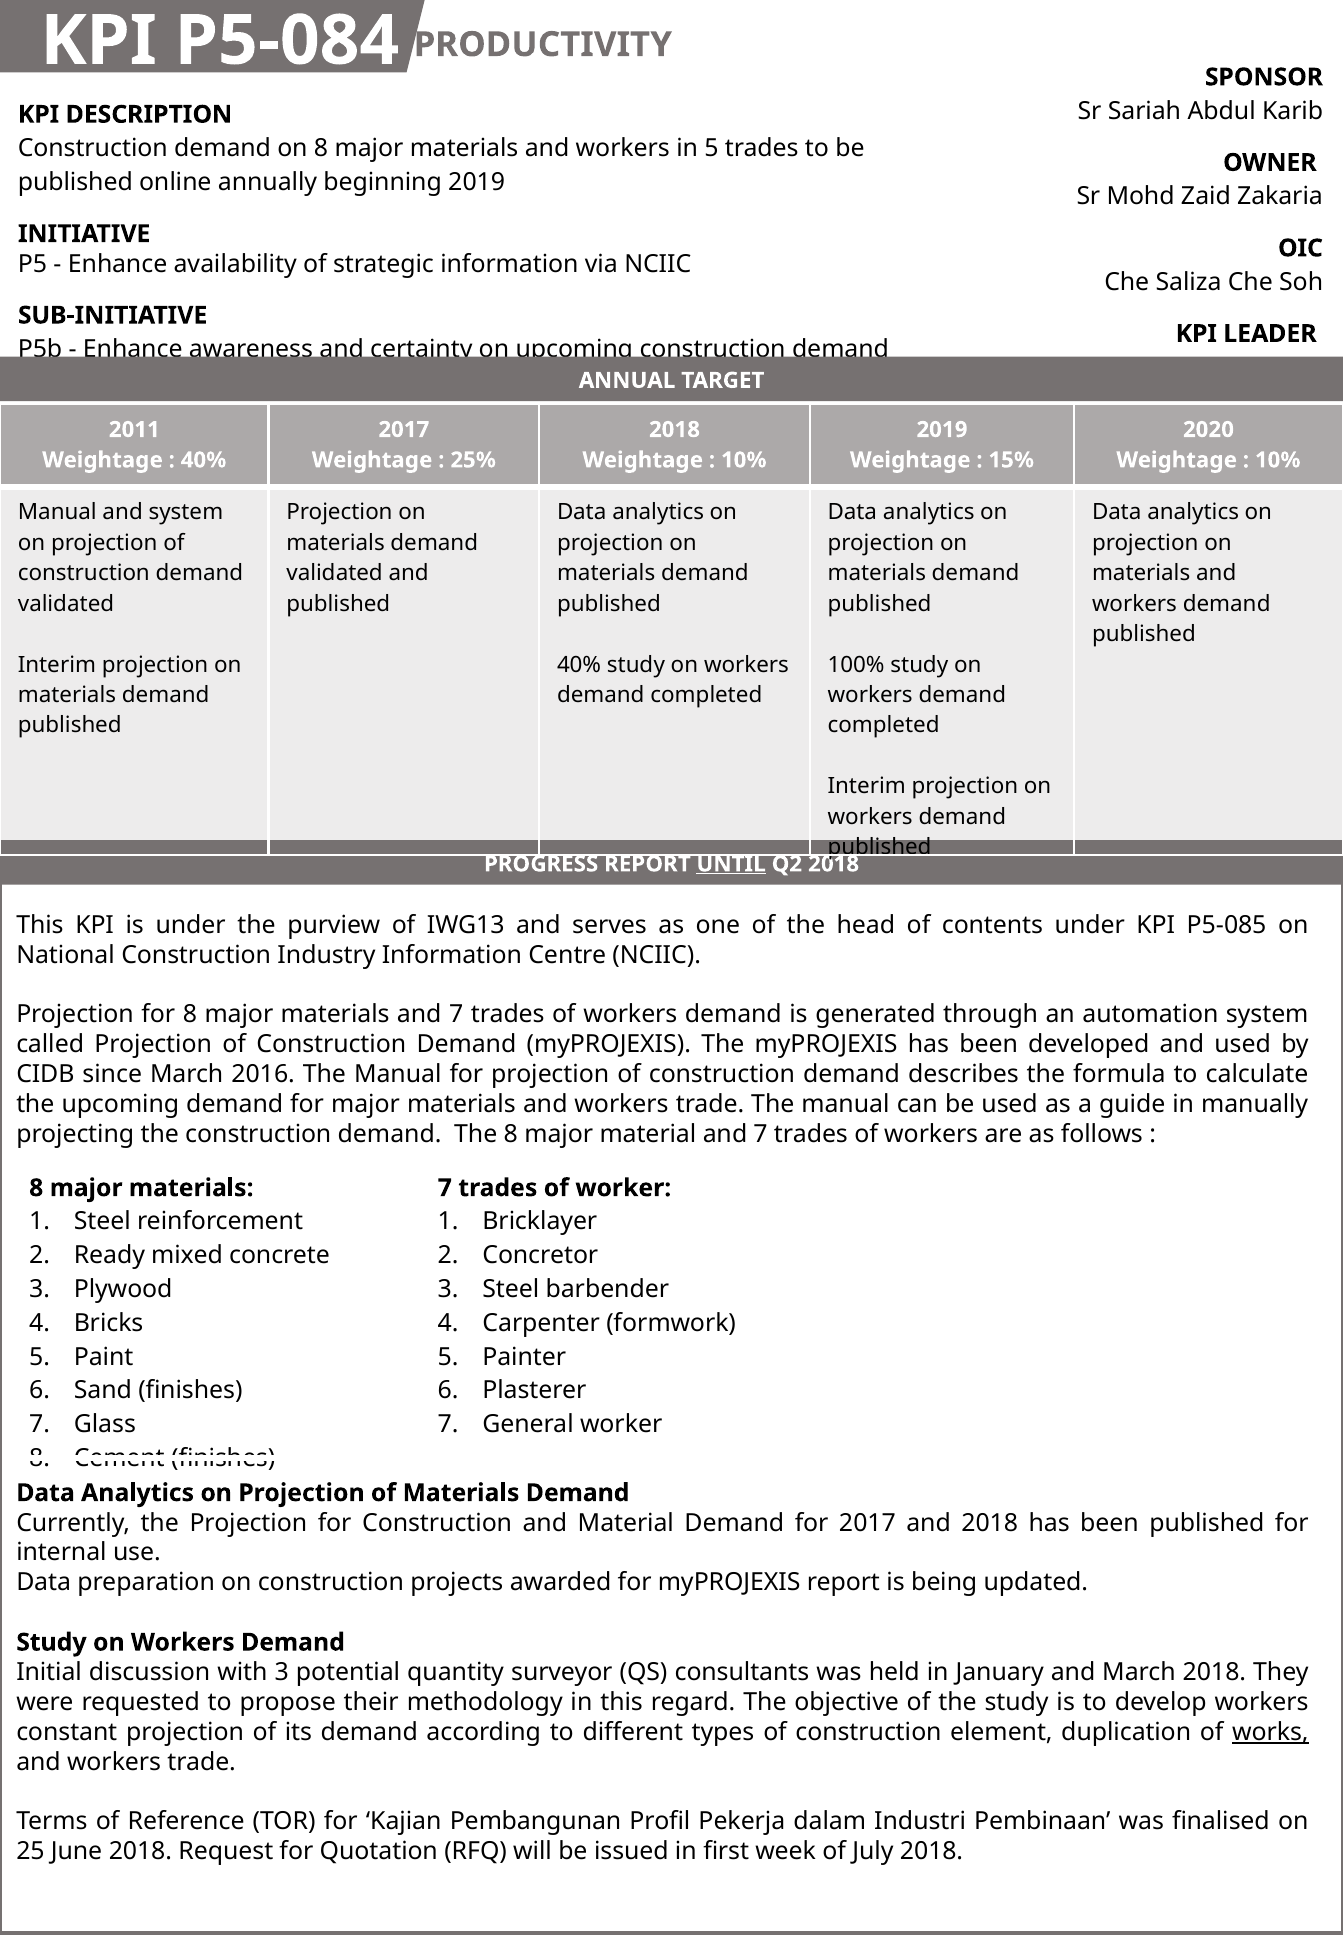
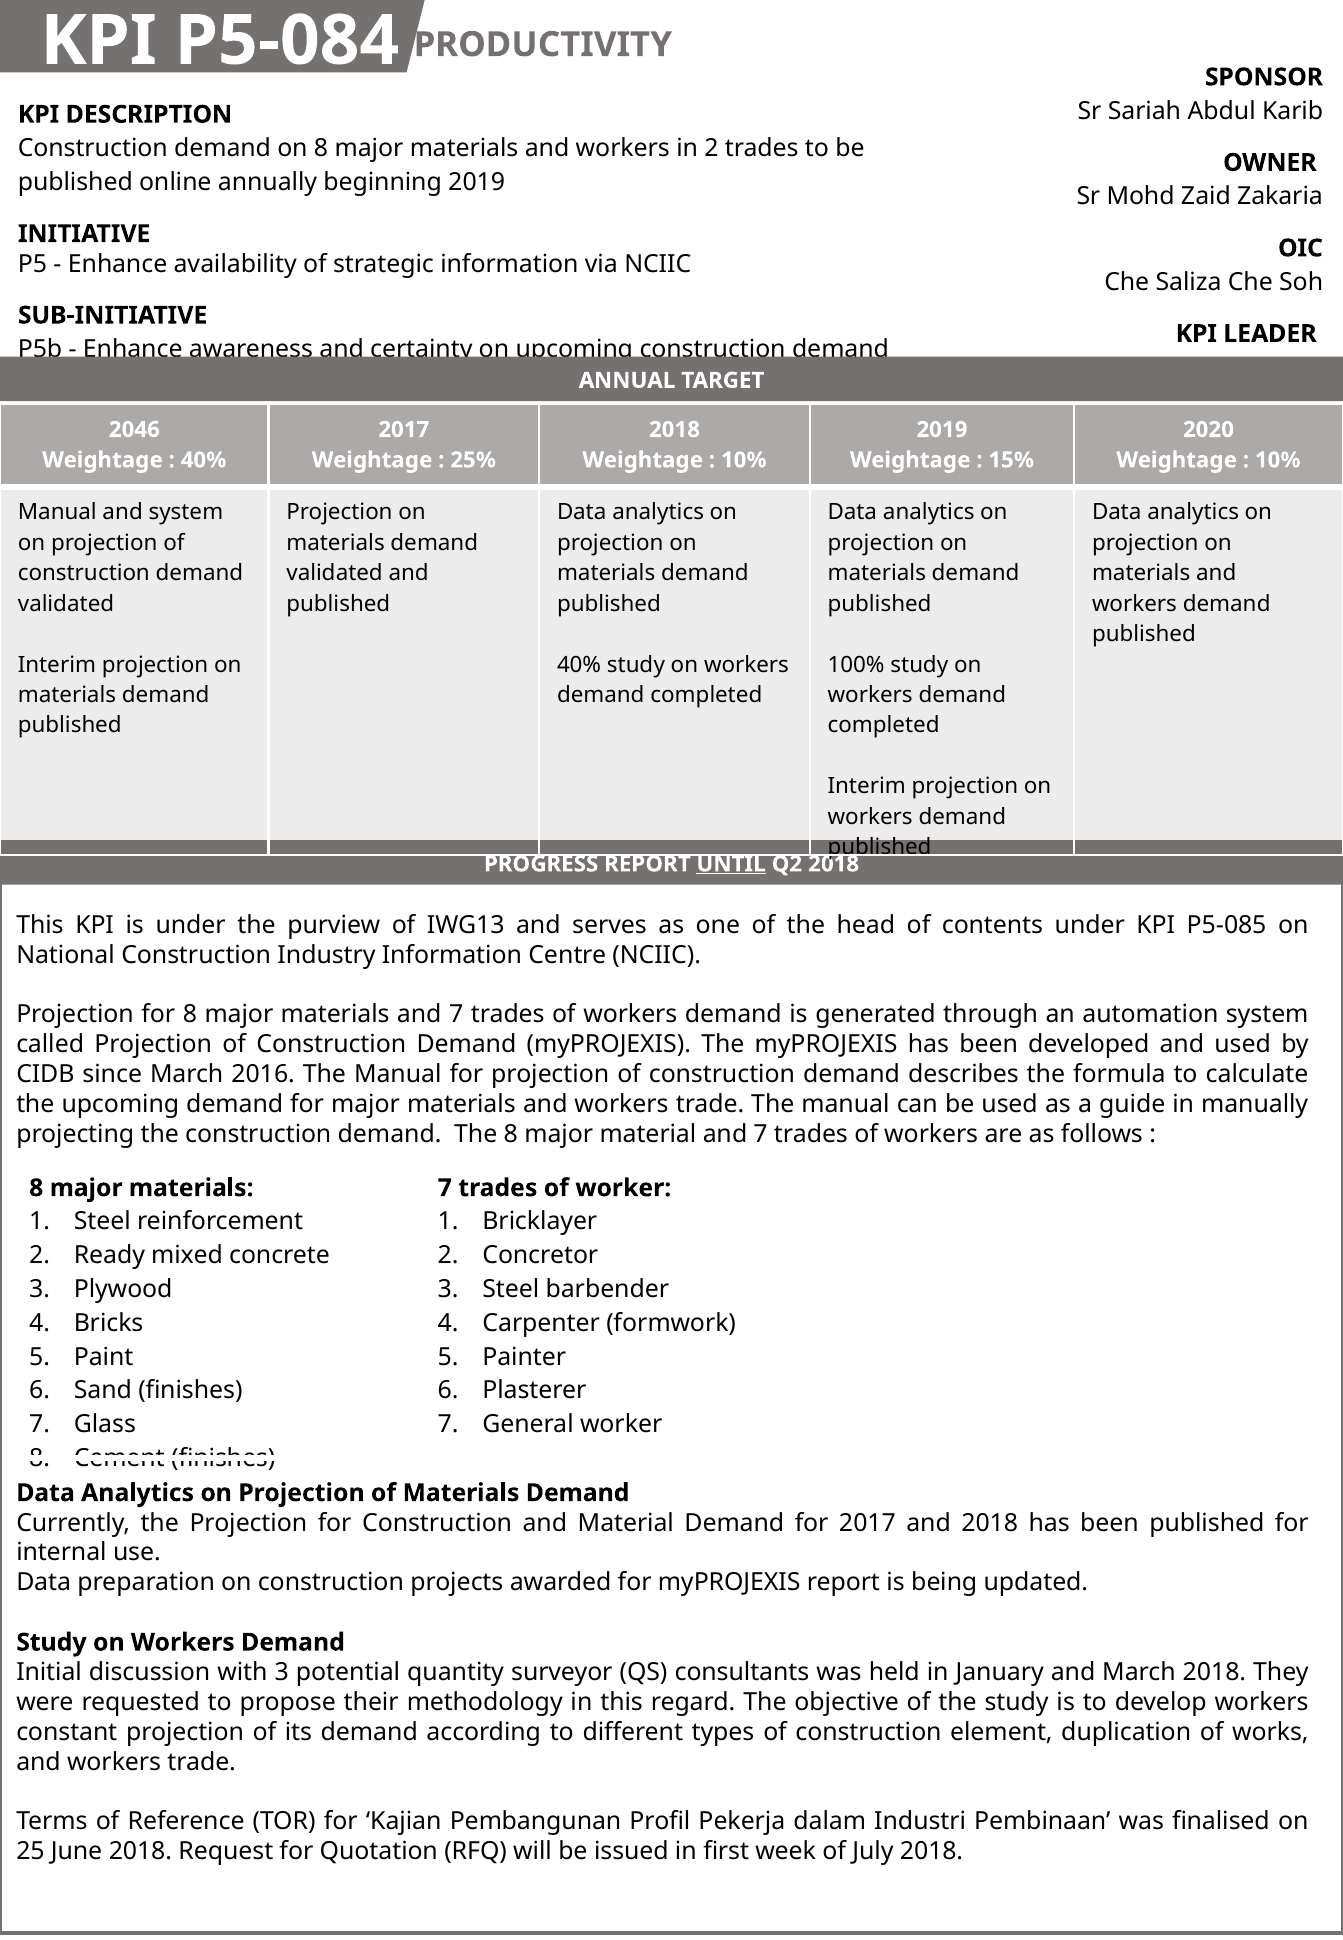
in 5: 5 -> 2
2011: 2011 -> 2046
works underline: present -> none
